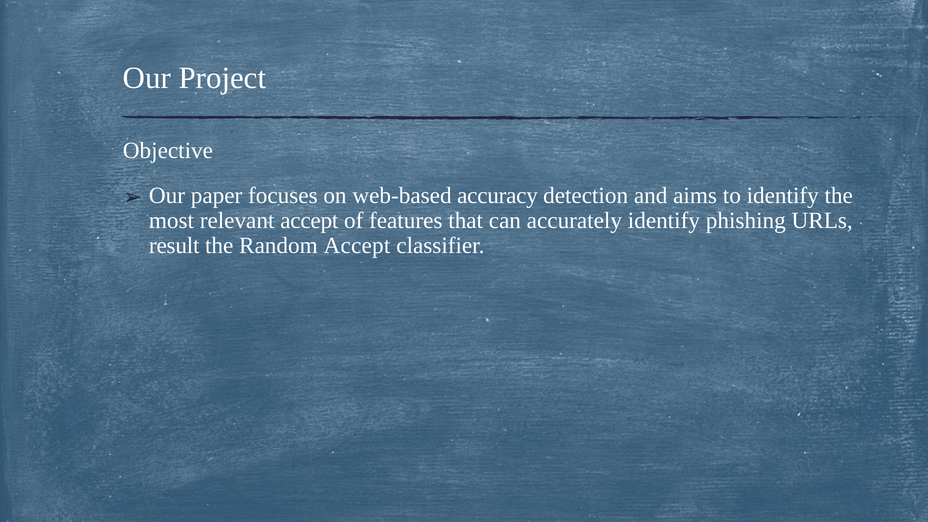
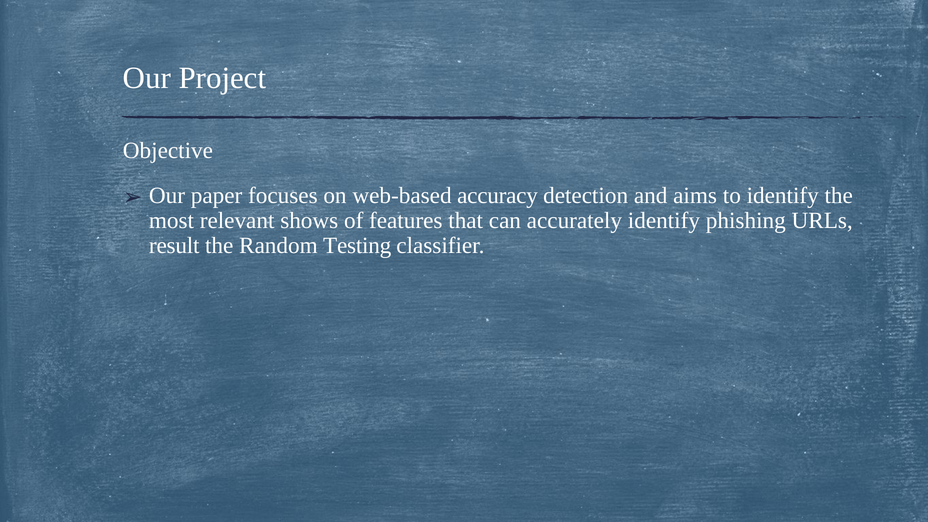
relevant accept: accept -> shows
Random Accept: Accept -> Testing
